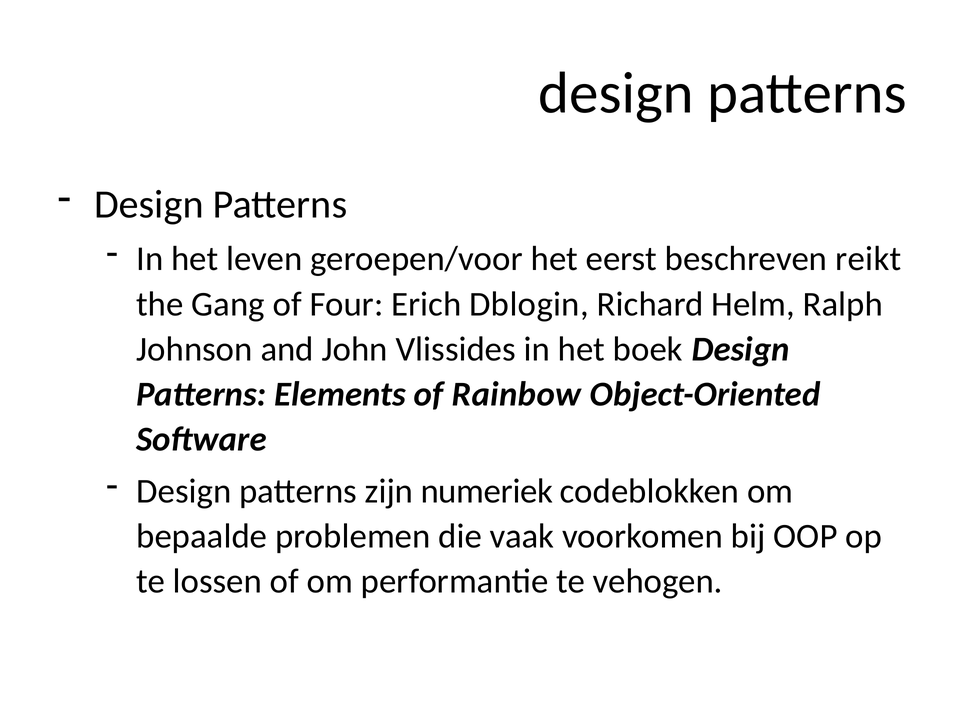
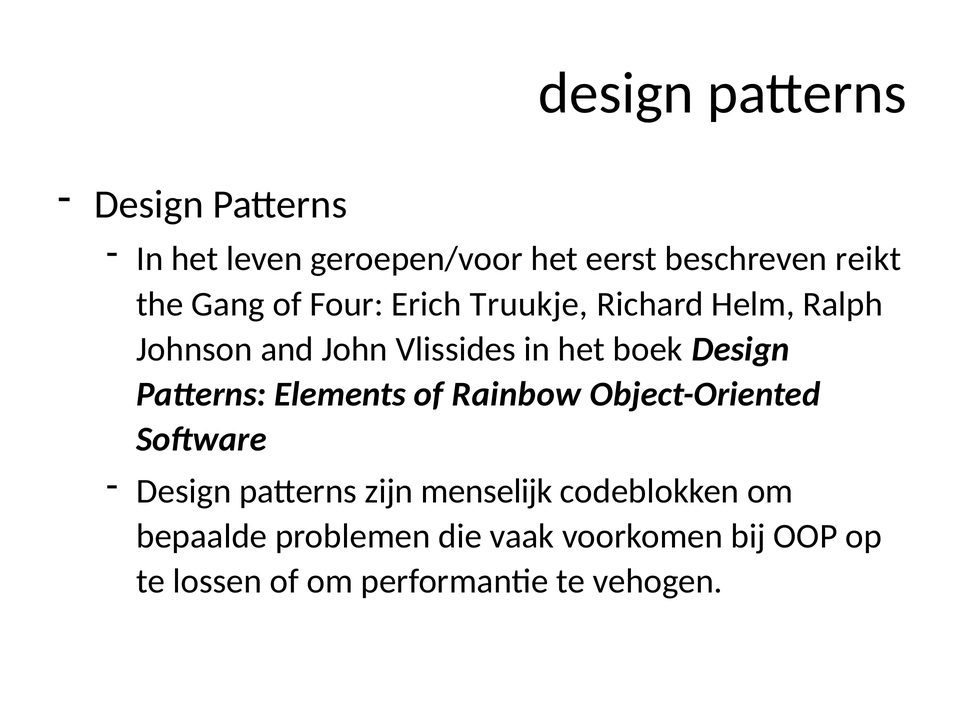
Dblogin: Dblogin -> Truukje
numeriek: numeriek -> menselijk
